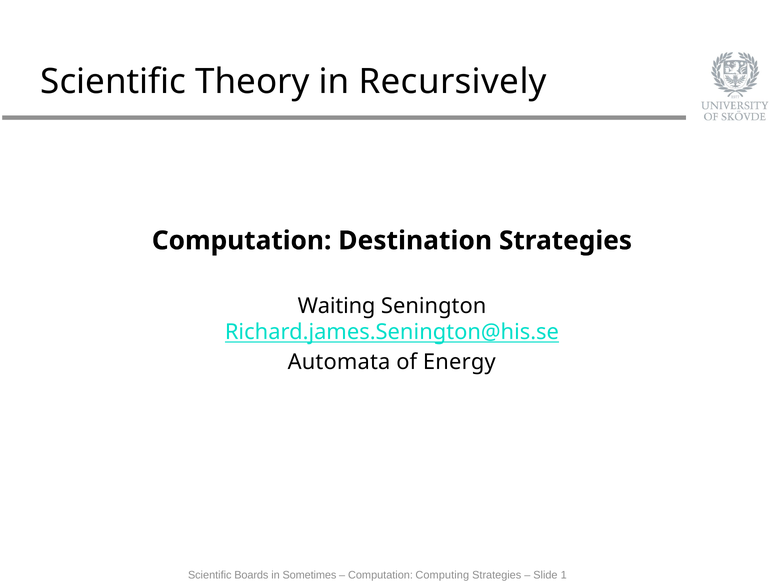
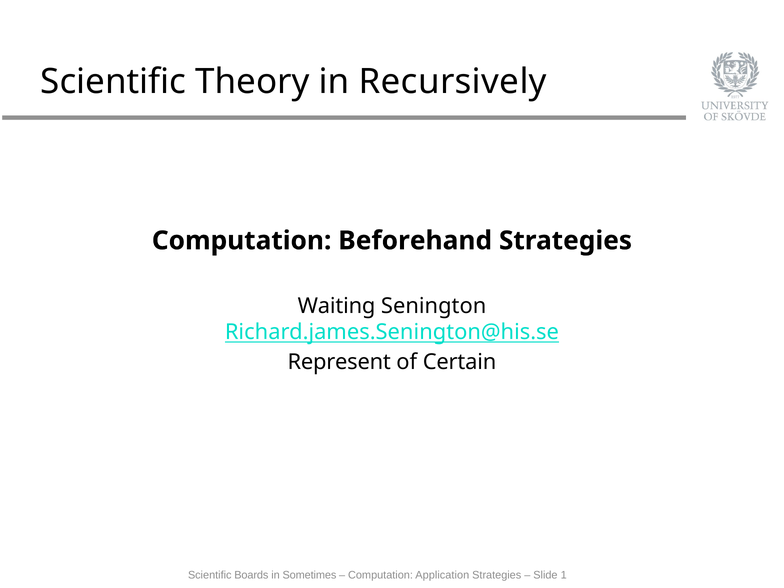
Destination: Destination -> Beforehand
Automata: Automata -> Represent
Energy: Energy -> Certain
Computing: Computing -> Application
